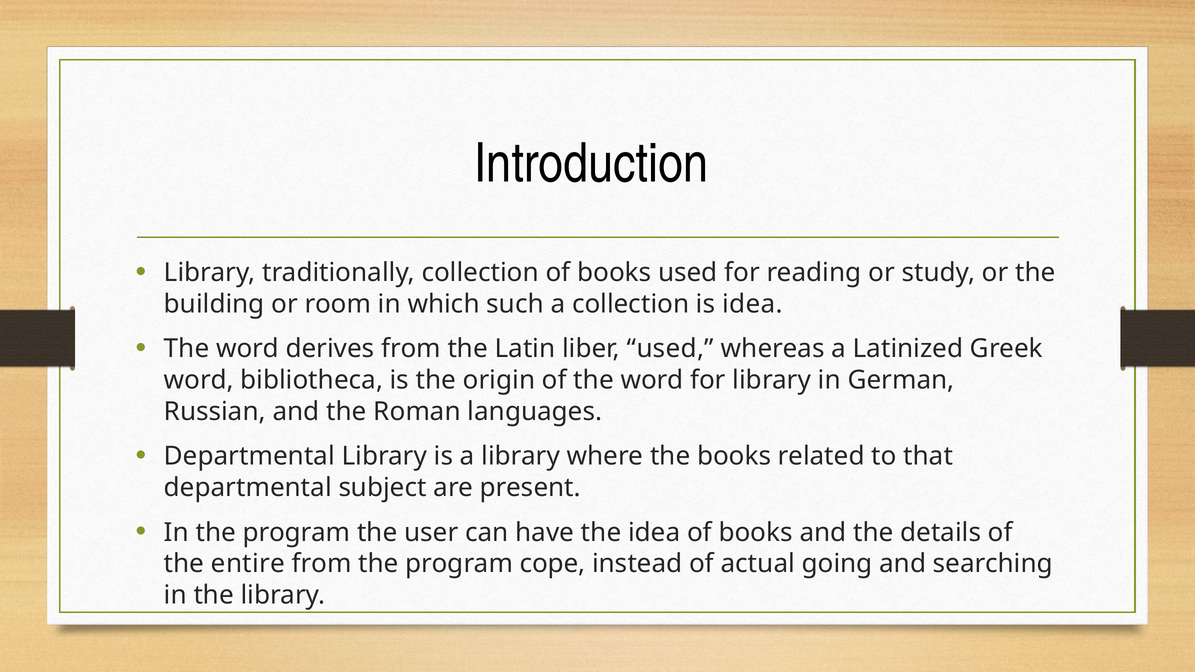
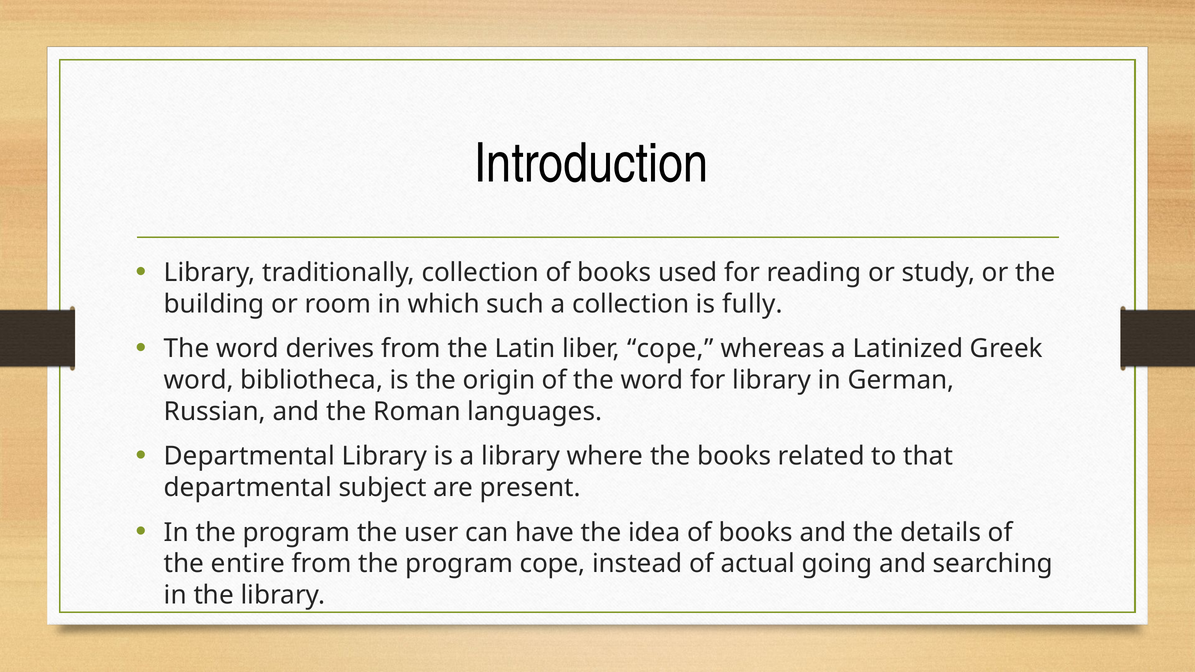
is idea: idea -> fully
liber used: used -> cope
